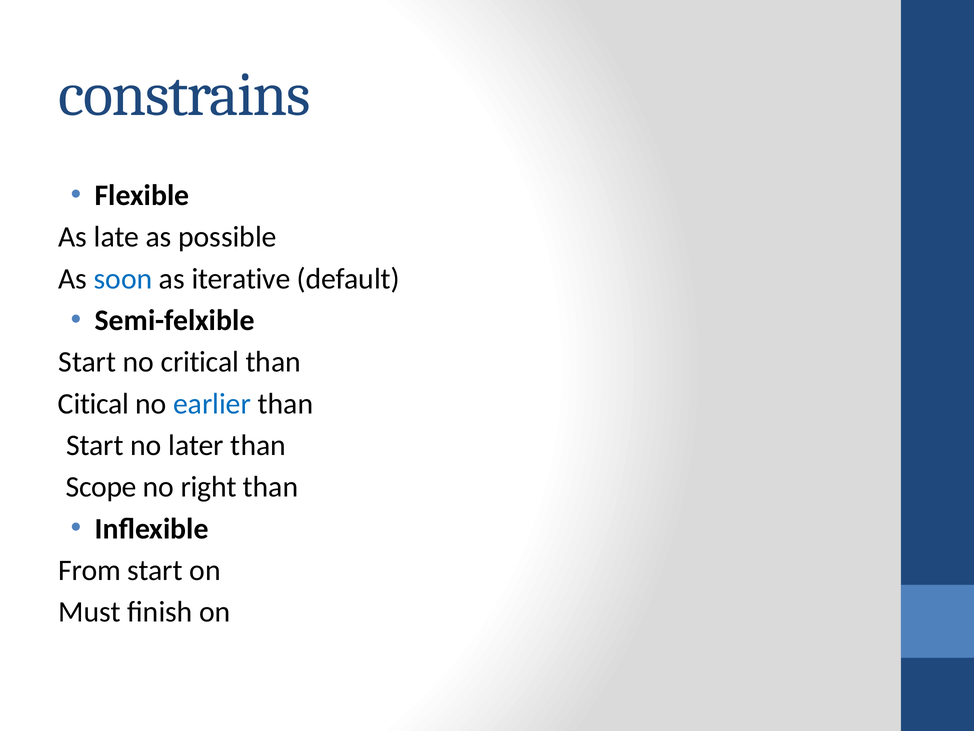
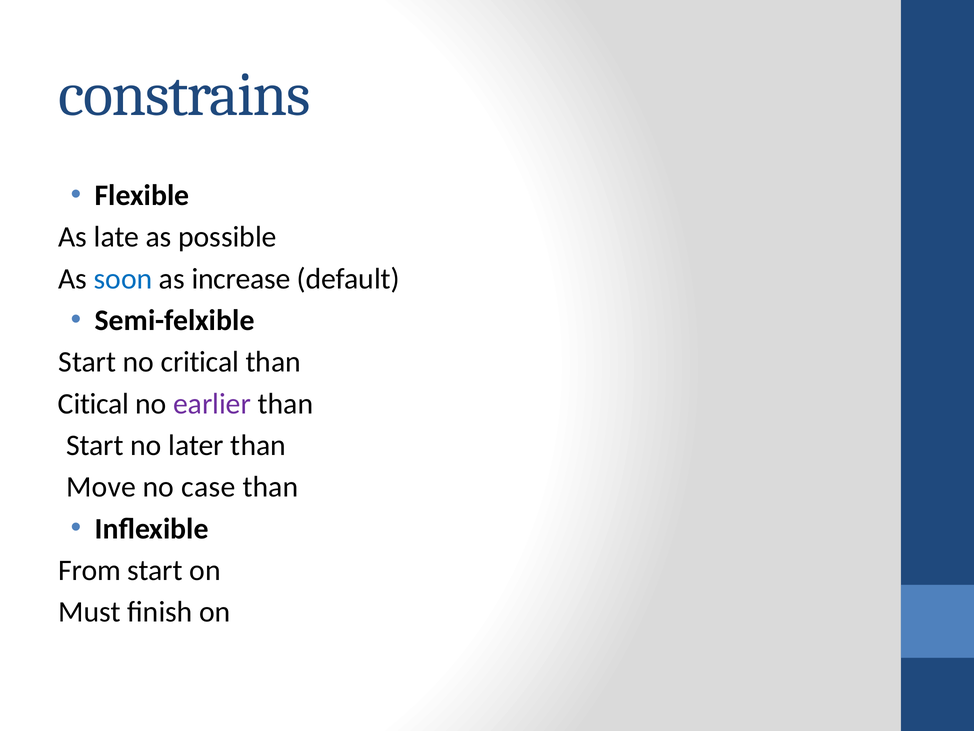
iterative: iterative -> increase
earlier colour: blue -> purple
Scope: Scope -> Move
right: right -> case
